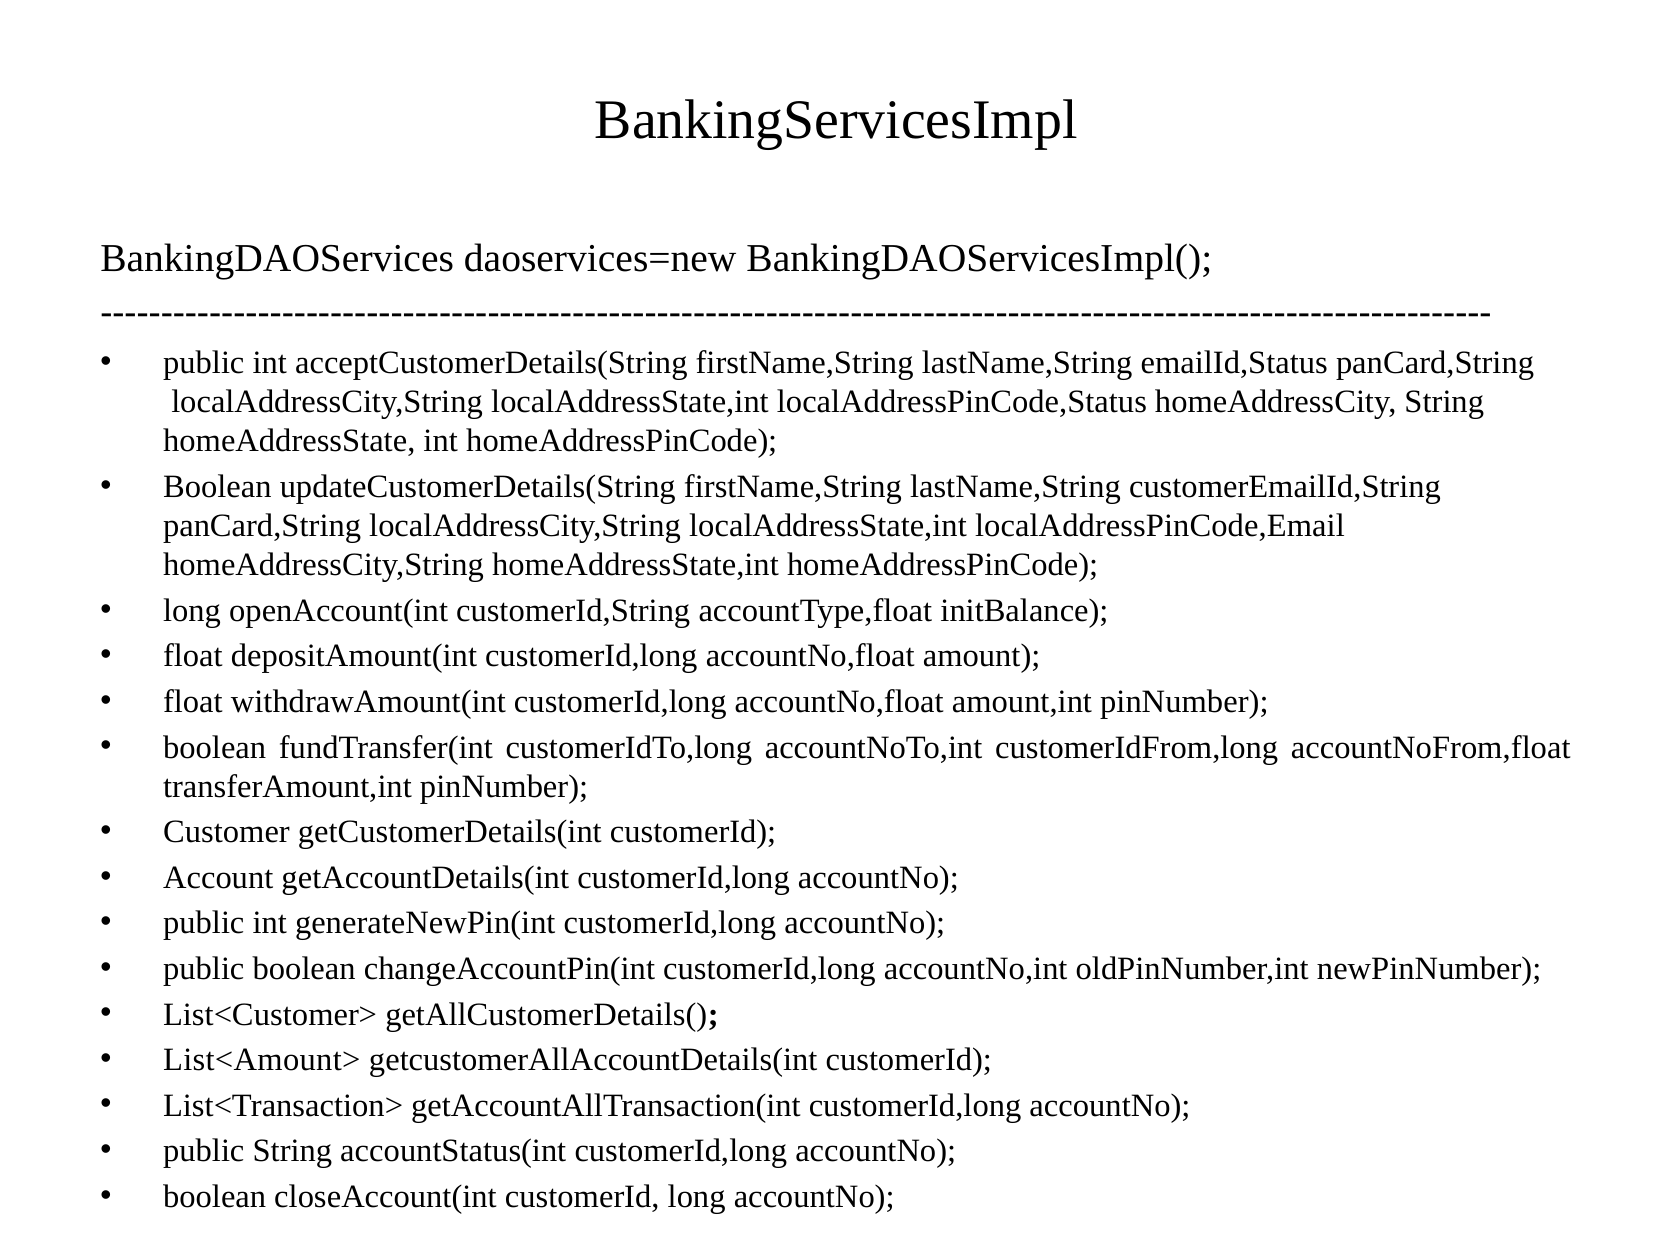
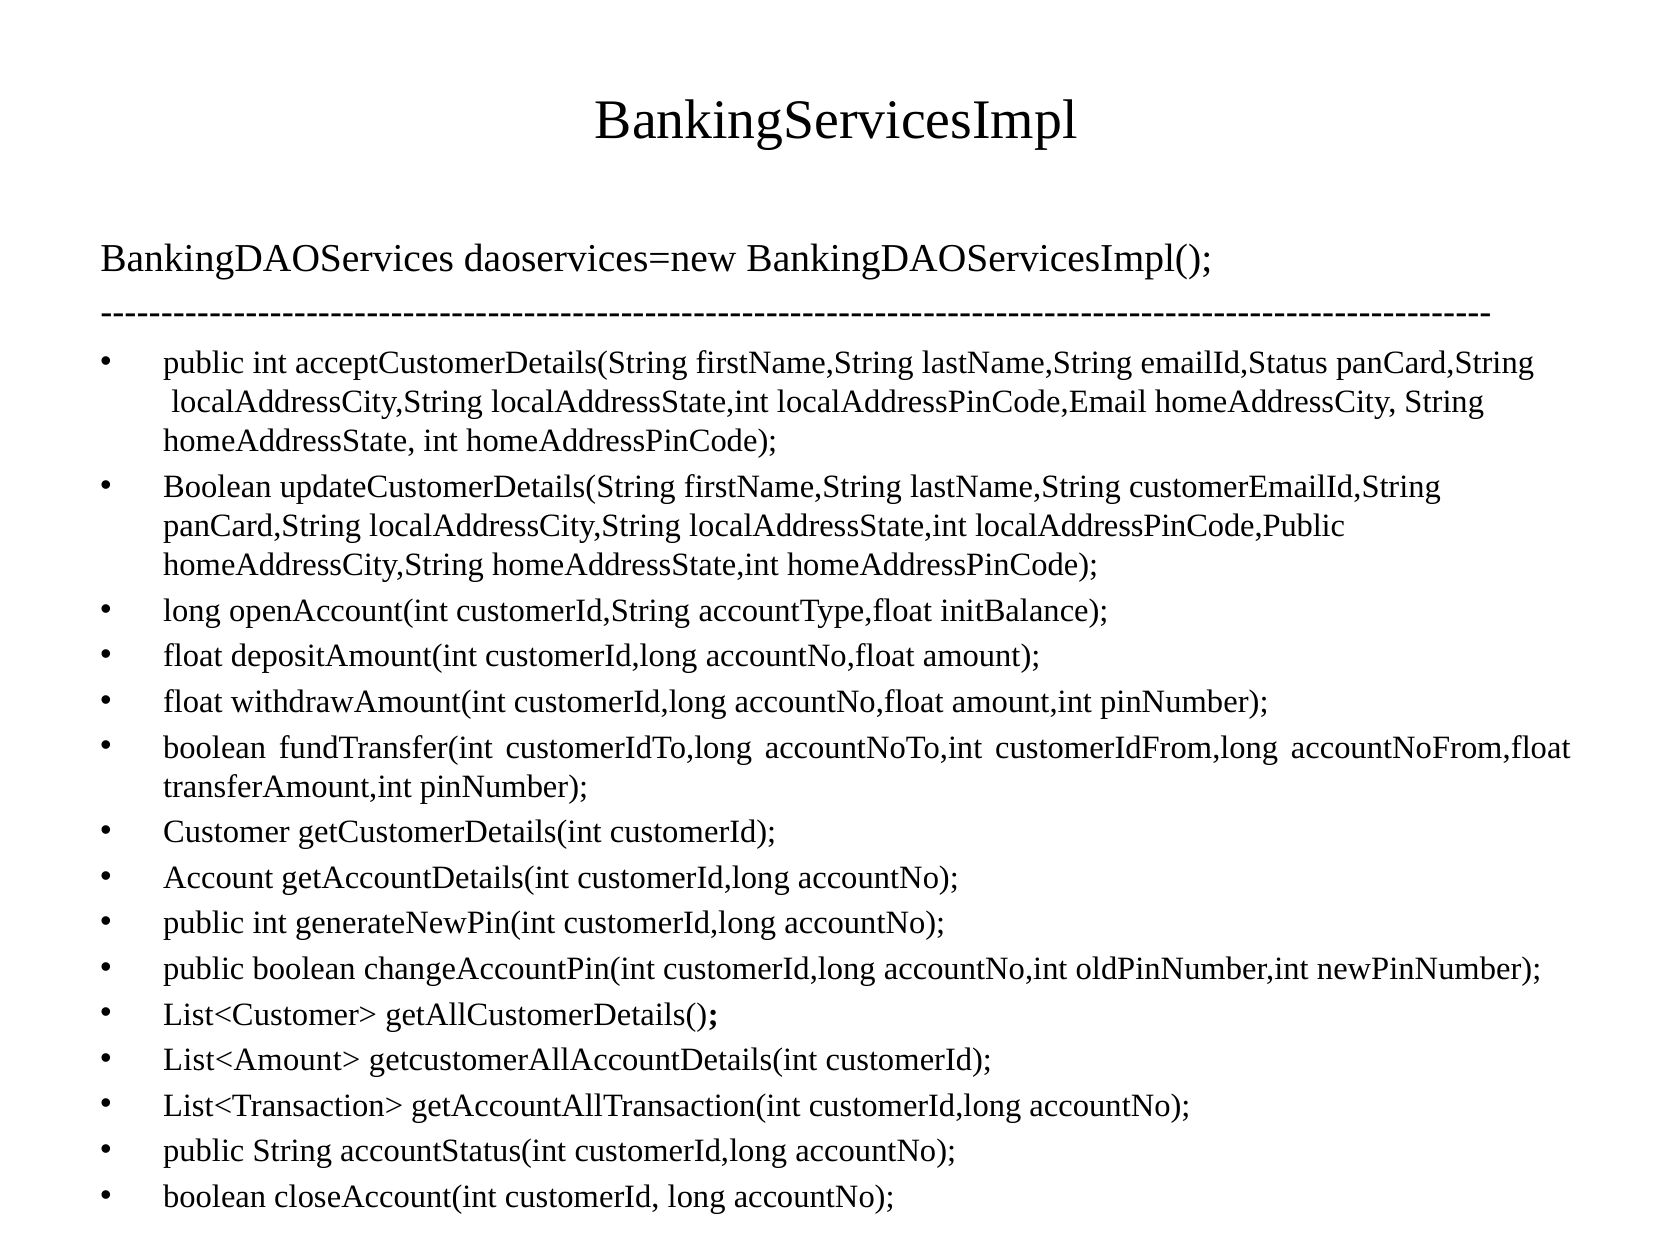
localAddressPinCode,Status: localAddressPinCode,Status -> localAddressPinCode,Email
localAddressPinCode,Email: localAddressPinCode,Email -> localAddressPinCode,Public
